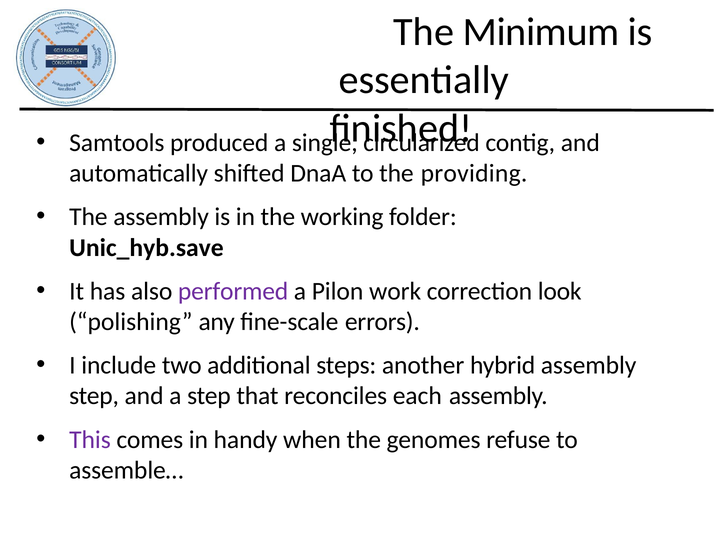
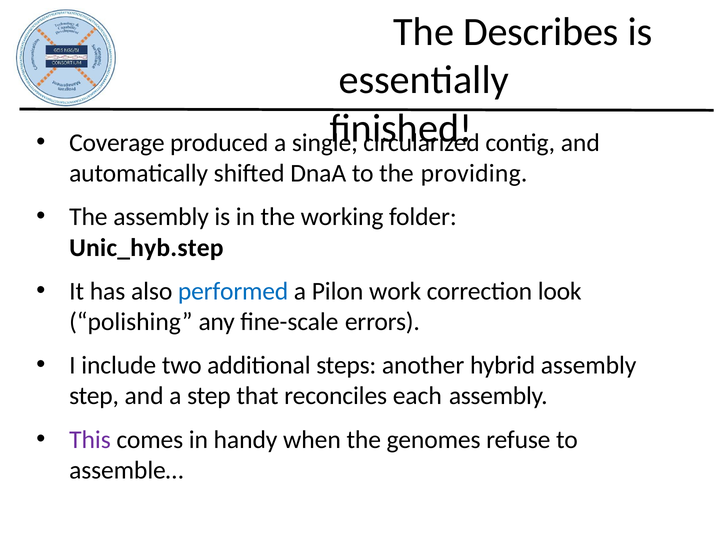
Minimum: Minimum -> Describes
Samtools: Samtools -> Coverage
Unic_hyb.save: Unic_hyb.save -> Unic_hyb.step
performed colour: purple -> blue
